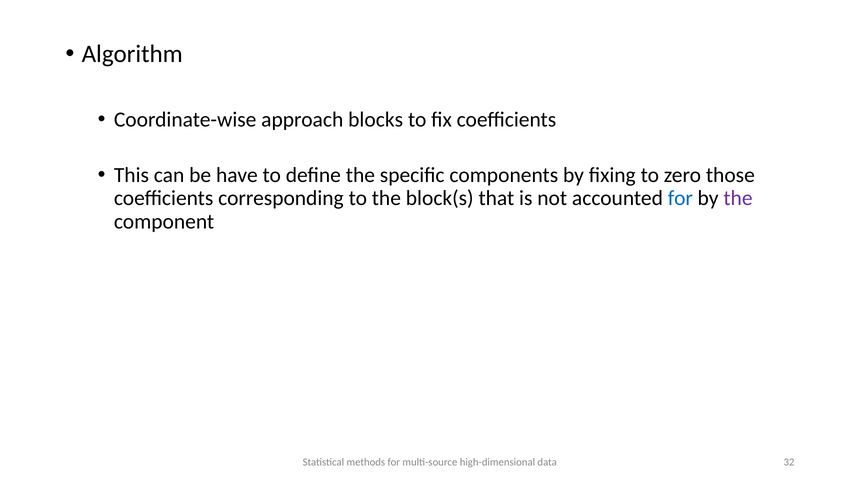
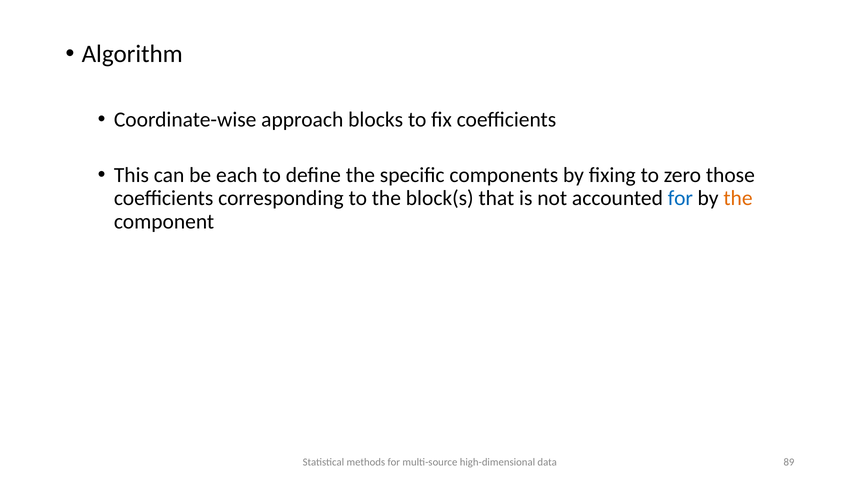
have: have -> each
the at (738, 198) colour: purple -> orange
32: 32 -> 89
